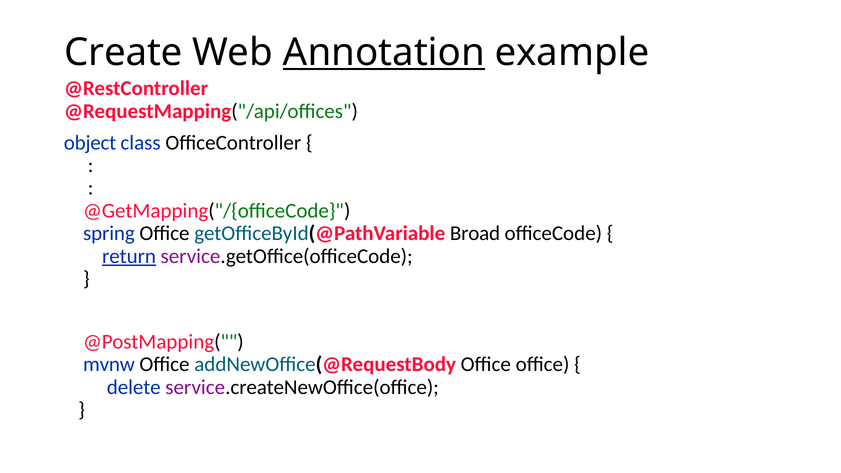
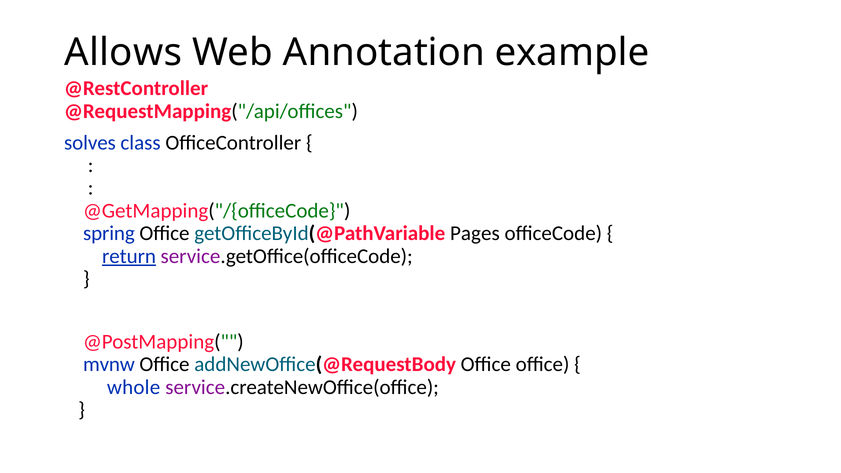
Create: Create -> Allows
Annotation underline: present -> none
object: object -> solves
Broad: Broad -> Pages
delete: delete -> whole
